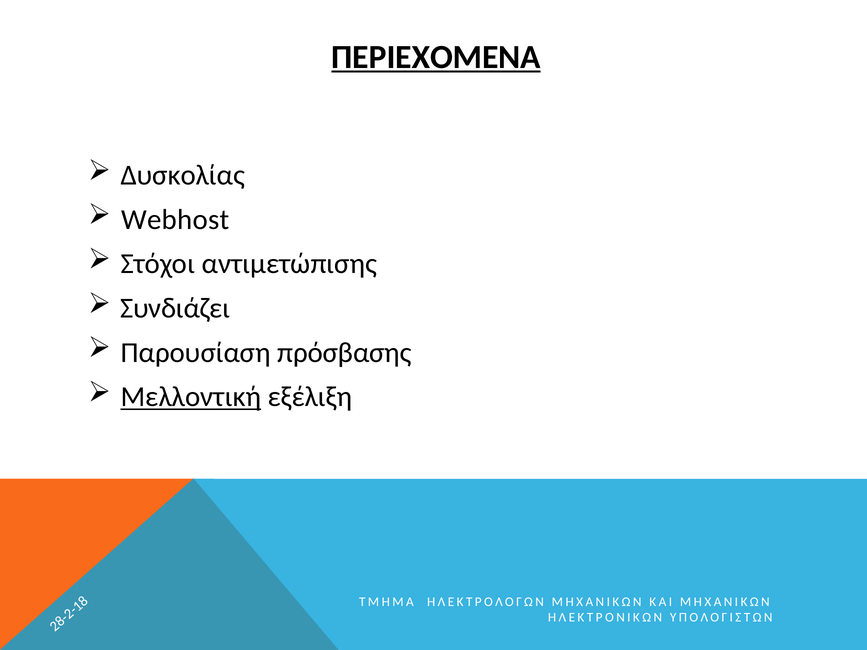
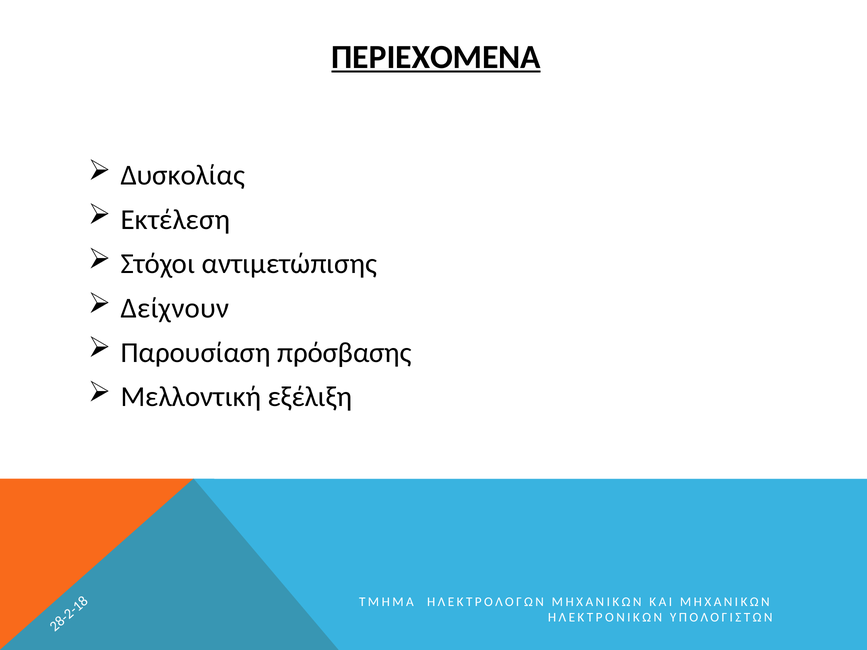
Webhost: Webhost -> Εκτέλεση
Συνδιάζει: Συνδιάζει -> Δείχνουν
Μελλοντική underline: present -> none
